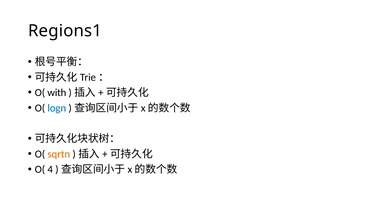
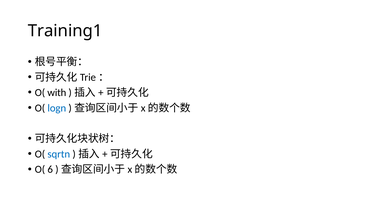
Regions1: Regions1 -> Training1
sqrtn colour: orange -> blue
4: 4 -> 6
